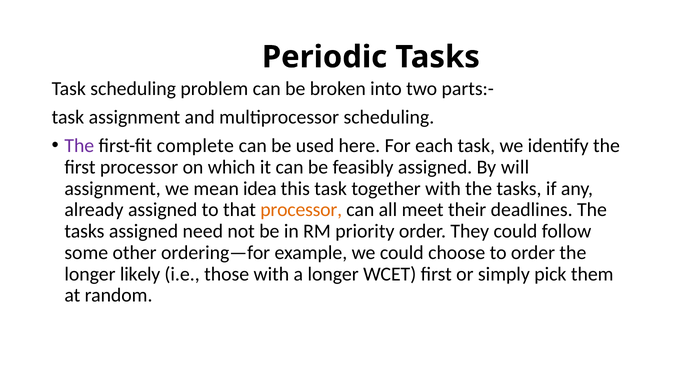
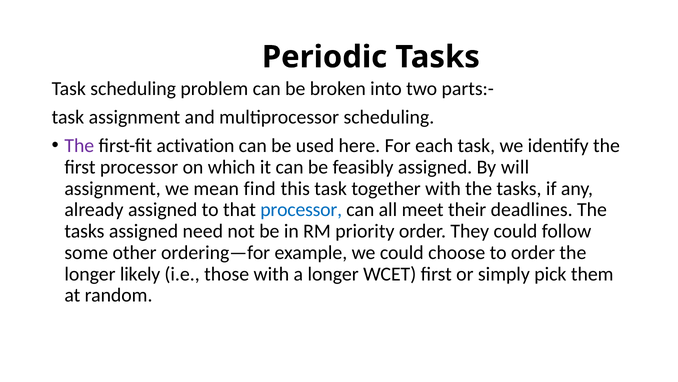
complete: complete -> activation
idea: idea -> find
processor at (301, 210) colour: orange -> blue
